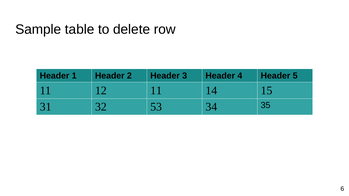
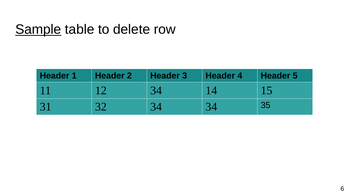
Sample underline: none -> present
12 11: 11 -> 34
32 53: 53 -> 34
